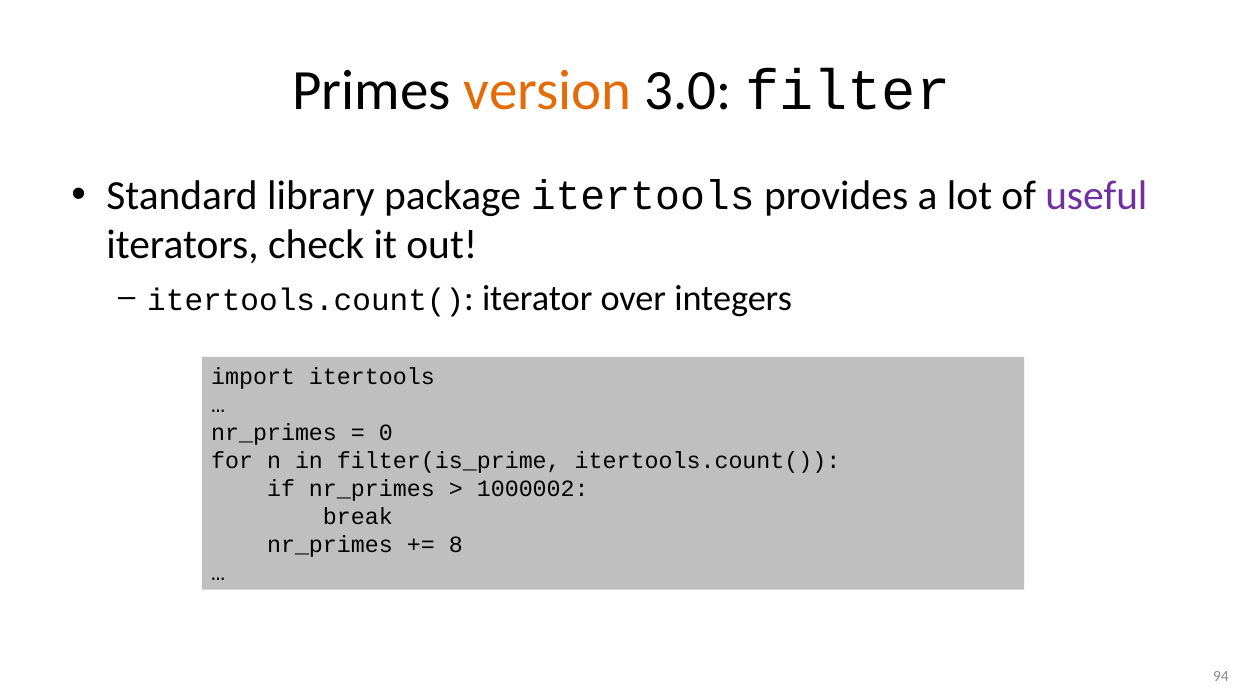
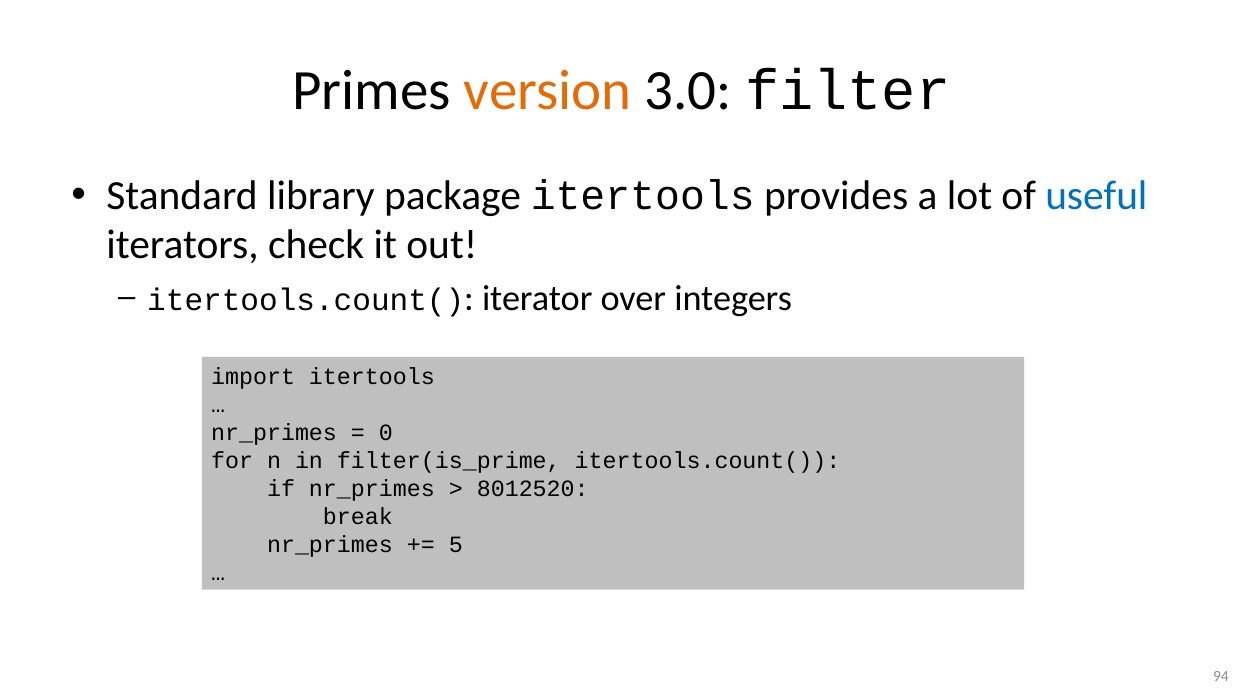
useful colour: purple -> blue
1000002: 1000002 -> 8012520
8: 8 -> 5
